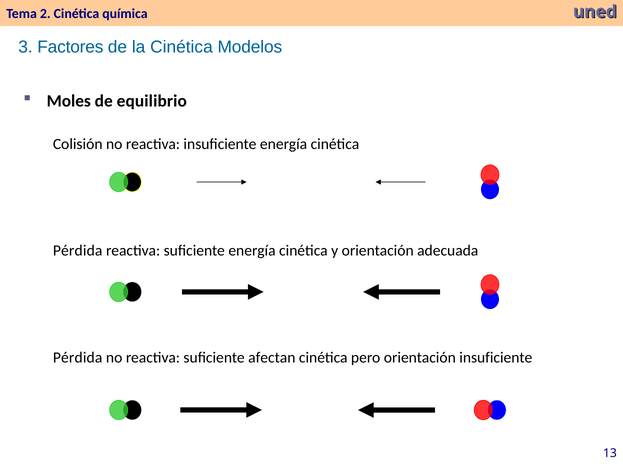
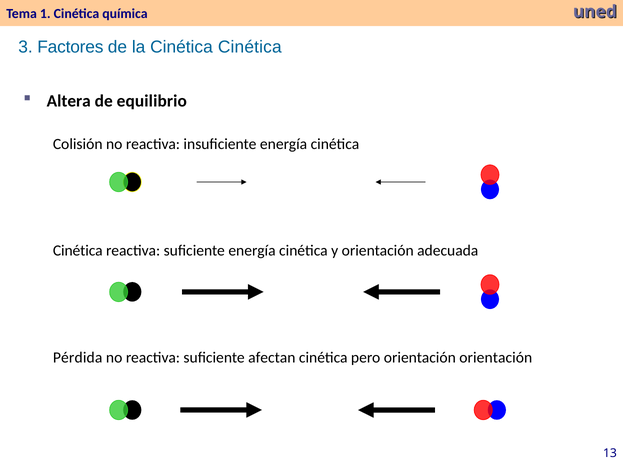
2: 2 -> 1
la Cinética Modelos: Modelos -> Cinética
Moles: Moles -> Altera
Pérdida at (78, 251): Pérdida -> Cinética
orientación insuficiente: insuficiente -> orientación
